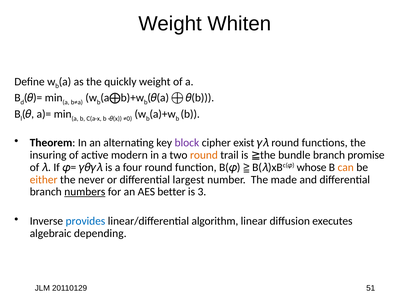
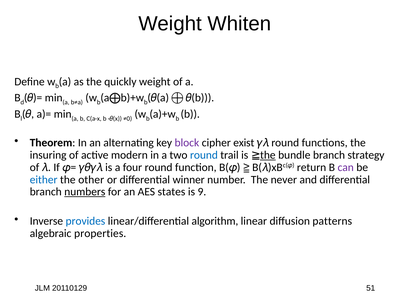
round at (204, 155) colour: orange -> blue
the at (268, 155) underline: none -> present
promise: promise -> strategy
whose: whose -> return
can colour: orange -> purple
either colour: orange -> blue
never: never -> other
largest: largest -> winner
made: made -> never
better: better -> states
3: 3 -> 9
executes: executes -> patterns
depending: depending -> properties
